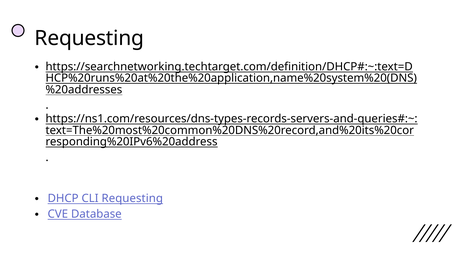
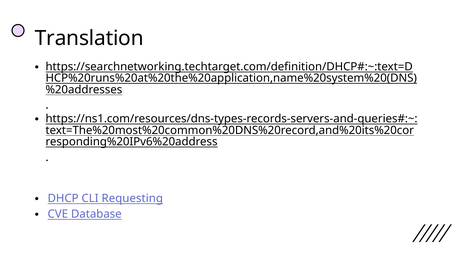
Requesting at (89, 38): Requesting -> Translation
